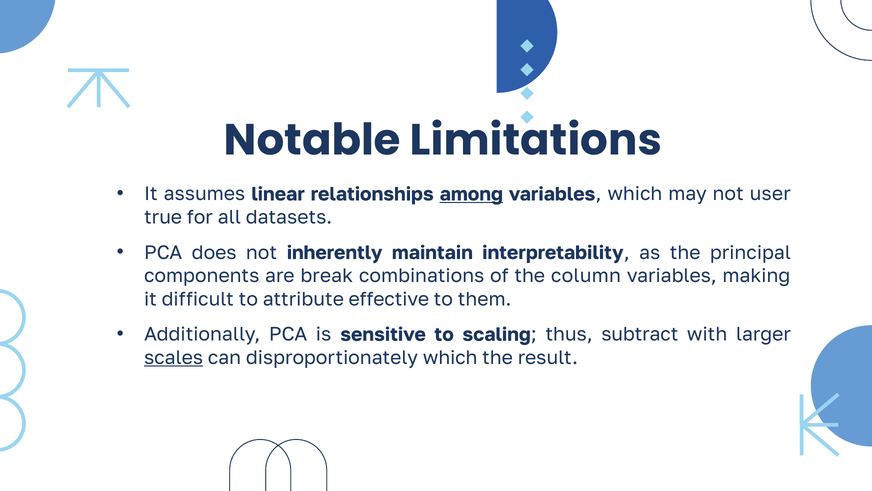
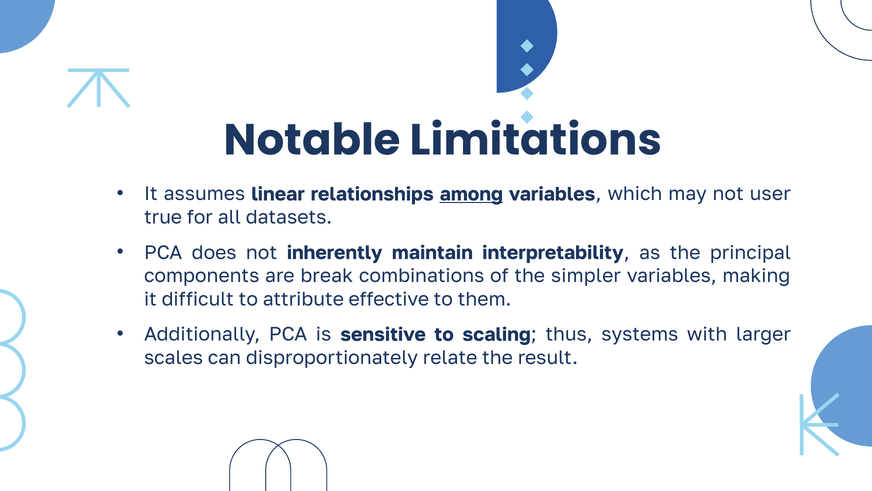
column: column -> simpler
subtract: subtract -> systems
scales underline: present -> none
disproportionately which: which -> relate
